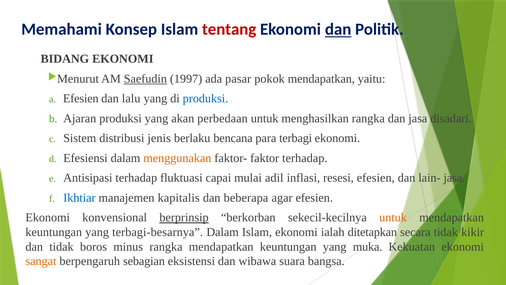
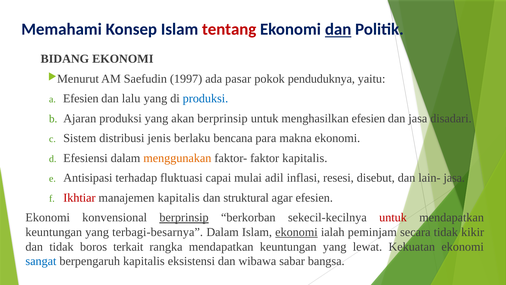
Saefudin underline: present -> none
pokok mendapatkan: mendapatkan -> penduduknya
akan perbedaan: perbedaan -> berprinsip
menghasilkan rangka: rangka -> efesien
terbagi: terbagi -> makna
faktor terhadap: terhadap -> kapitalis
resesi efesien: efesien -> disebut
Ikhtiar colour: blue -> red
beberapa: beberapa -> struktural
untuk at (393, 217) colour: orange -> red
ekonomi at (296, 232) underline: none -> present
ditetapkan: ditetapkan -> peminjam
minus: minus -> terkait
muka: muka -> lewat
sangat colour: orange -> blue
berpengaruh sebagian: sebagian -> kapitalis
suara: suara -> sabar
